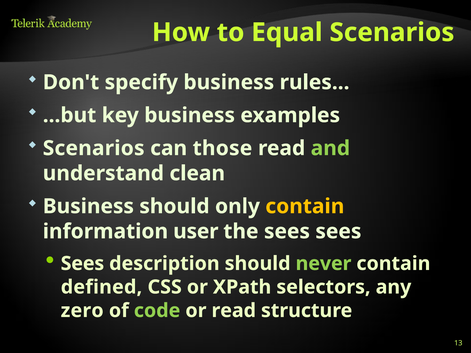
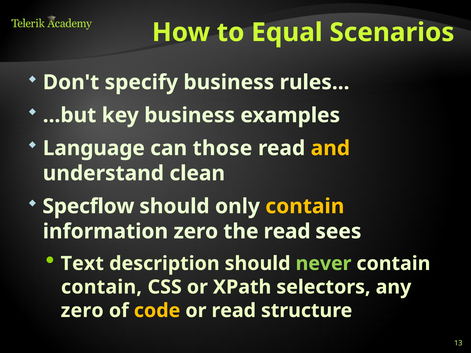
Scenarios at (94, 148): Scenarios -> Language
and colour: light green -> yellow
Business at (88, 206): Business -> Specflow
information user: user -> zero
the sees: sees -> read
Sees at (82, 264): Sees -> Text
defined at (101, 287): defined -> contain
code colour: light green -> yellow
